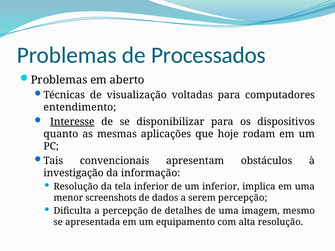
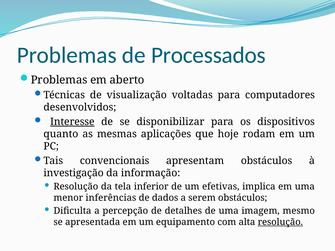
entendimento: entendimento -> desenvolvidos
um inferior: inferior -> efetivas
screenshots: screenshots -> inferências
serem percepção: percepção -> obstáculos
resolução at (280, 222) underline: none -> present
